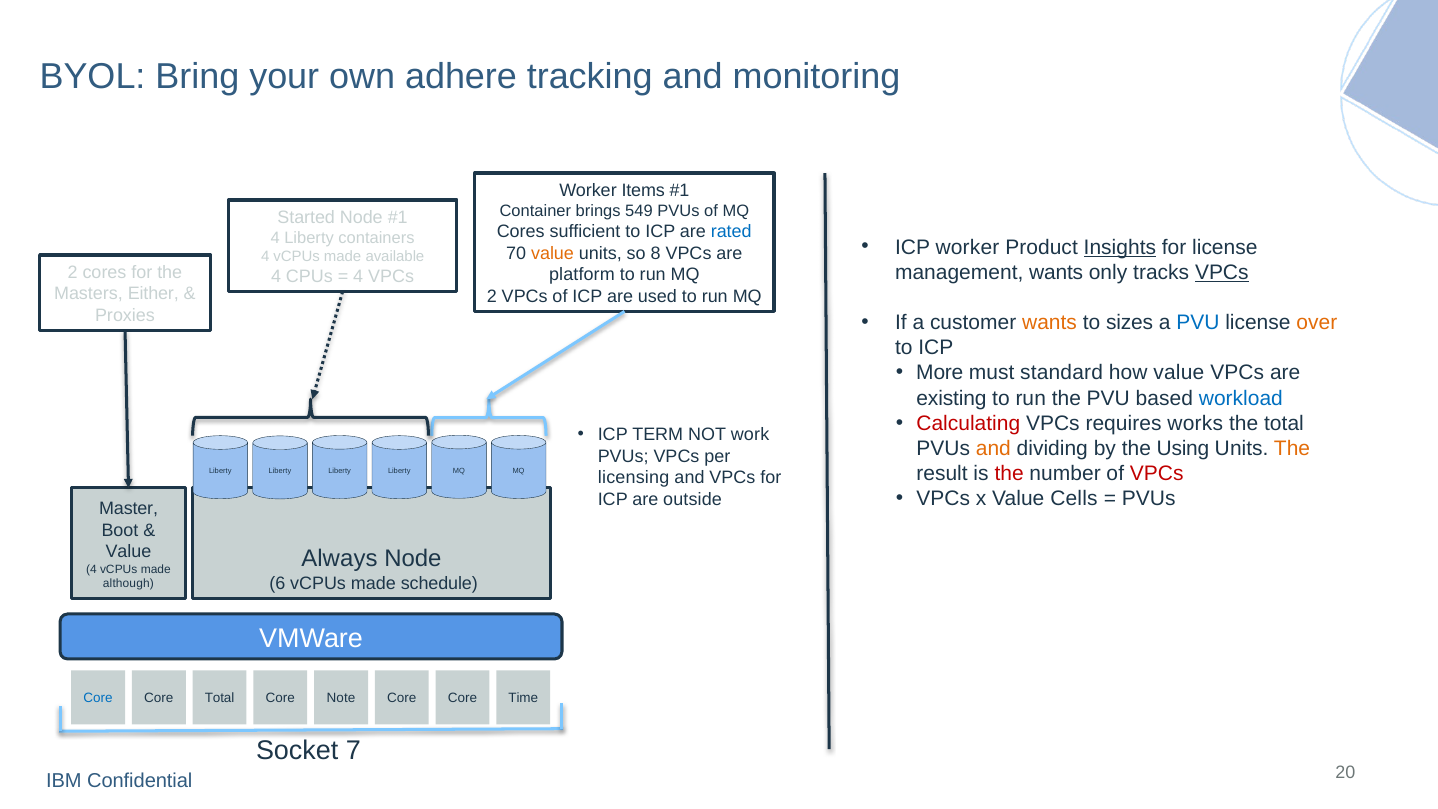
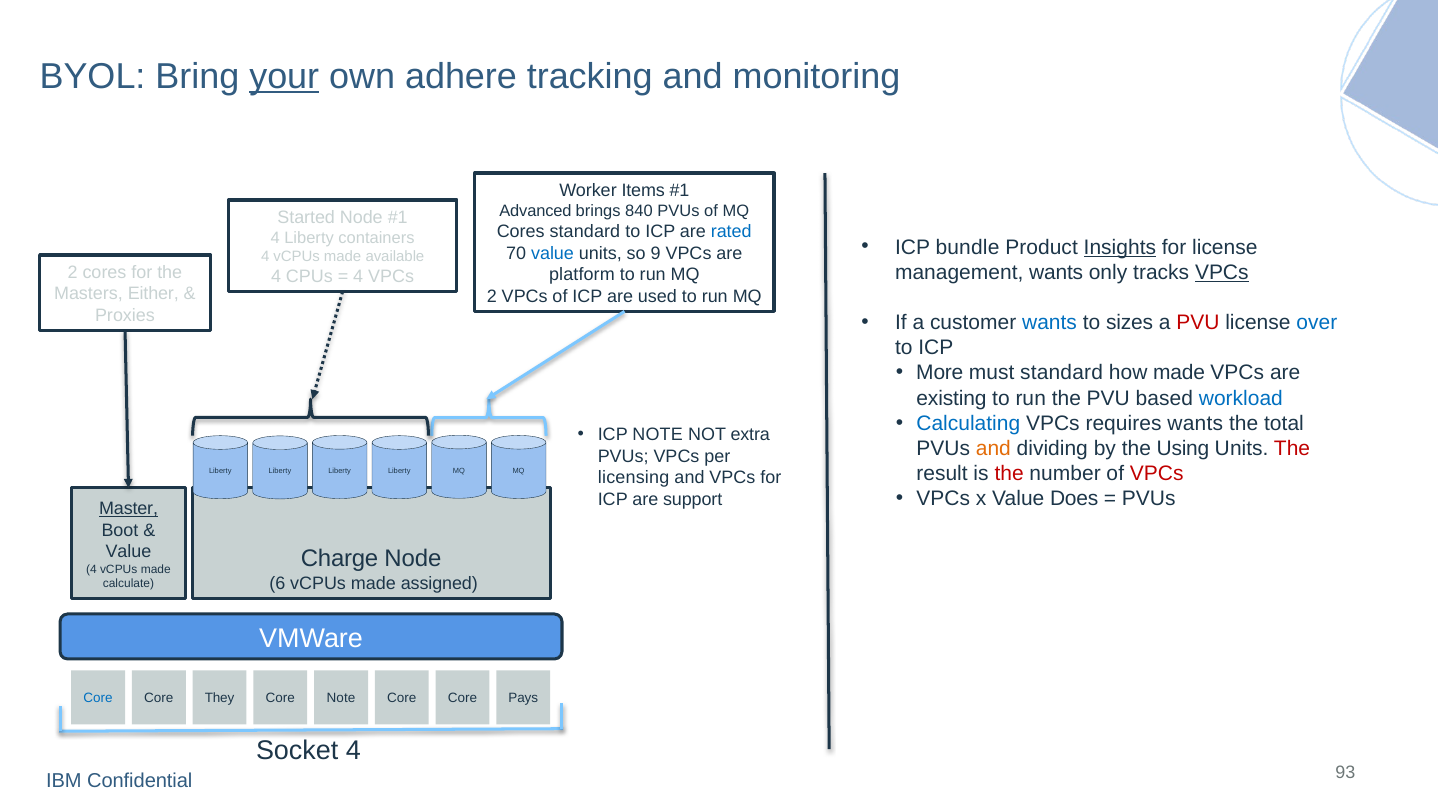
your underline: none -> present
Container: Container -> Advanced
549: 549 -> 840
Cores sufficient: sufficient -> standard
ICP worker: worker -> bundle
value at (553, 253) colour: orange -> blue
8: 8 -> 9
wants at (1050, 323) colour: orange -> blue
PVU at (1198, 323) colour: blue -> red
over colour: orange -> blue
how value: value -> made
Calculating colour: red -> blue
requires works: works -> wants
ICP TERM: TERM -> NOTE
work: work -> extra
The at (1292, 449) colour: orange -> red
Cells: Cells -> Does
outside: outside -> support
Master underline: none -> present
Always: Always -> Charge
schedule: schedule -> assigned
although: although -> calculate
Core Total: Total -> They
Time: Time -> Pays
Socket 7: 7 -> 4
20: 20 -> 93
